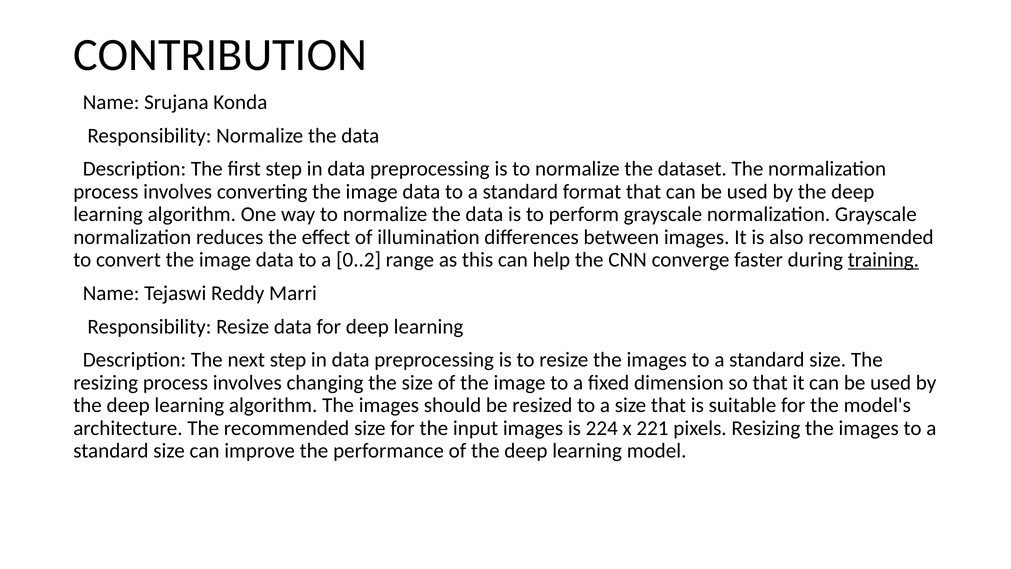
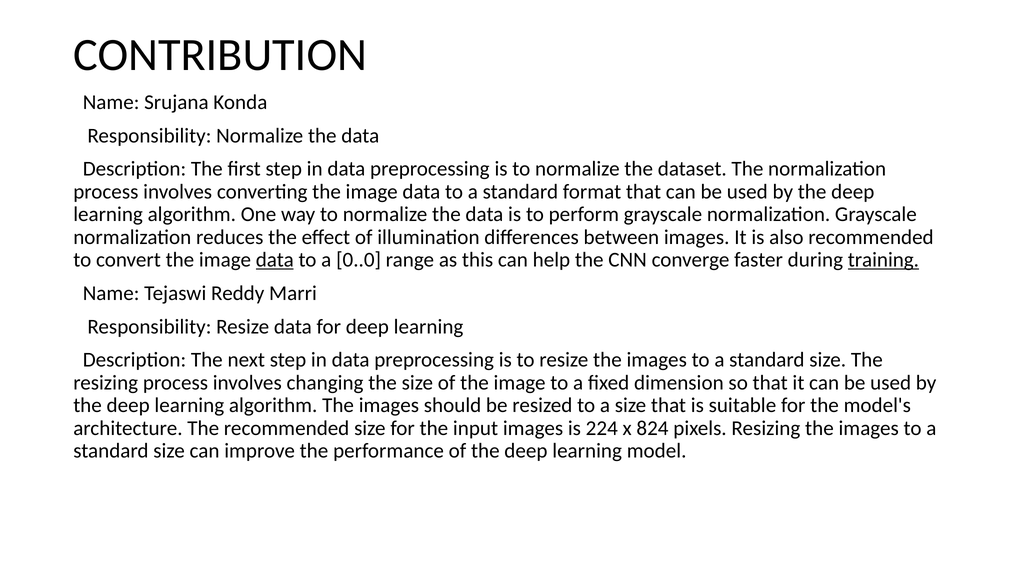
data at (275, 260) underline: none -> present
0..2: 0..2 -> 0..0
221: 221 -> 824
